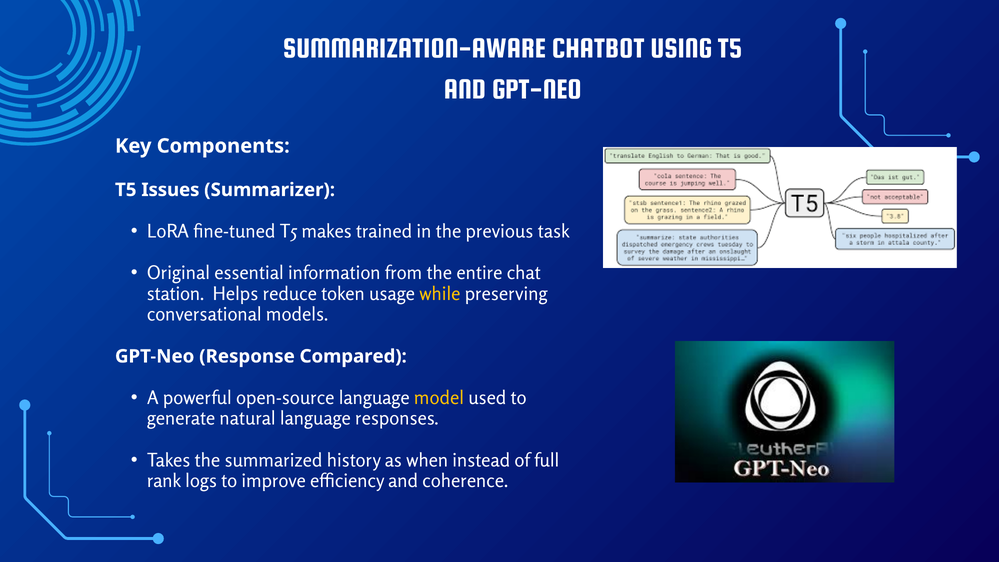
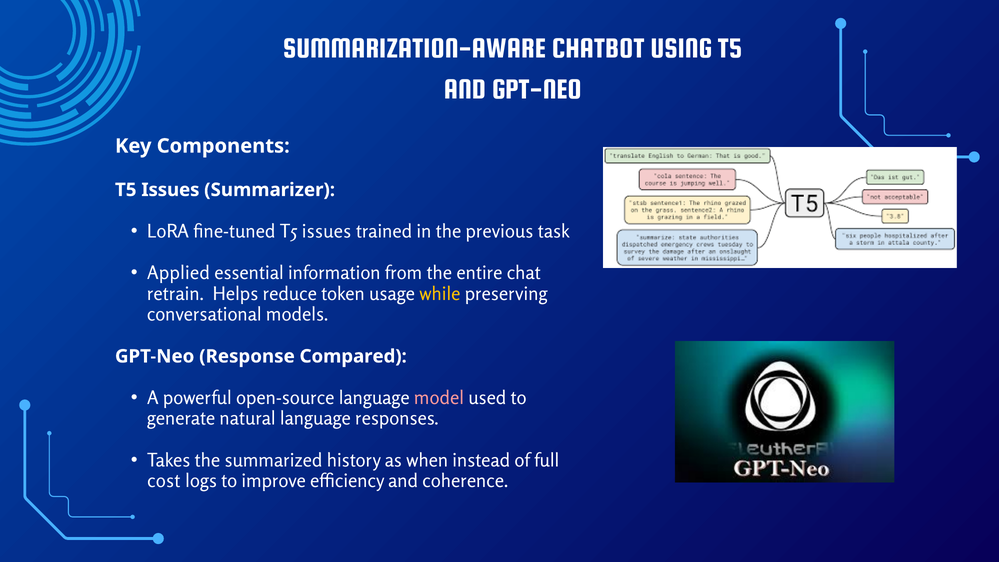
fine-tuned T5 makes: makes -> issues
Original: Original -> Applied
station: station -> retrain
model colour: yellow -> pink
rank: rank -> cost
